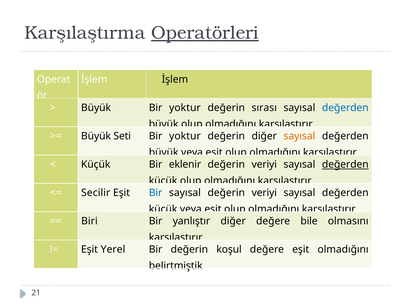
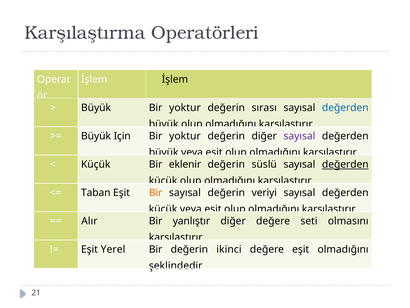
Operatörleri at (205, 33) underline: present -> none
Seti: Seti -> Için
sayısal at (299, 136) colour: orange -> purple
veriyi at (264, 164): veriyi -> süslü
Secilir: Secilir -> Taban
Bir at (156, 193) colour: blue -> orange
Biri: Biri -> Alır
bile: bile -> seti
koşul: koşul -> ikinci
belirtmiştik: belirtmiştik -> şeklindedir
